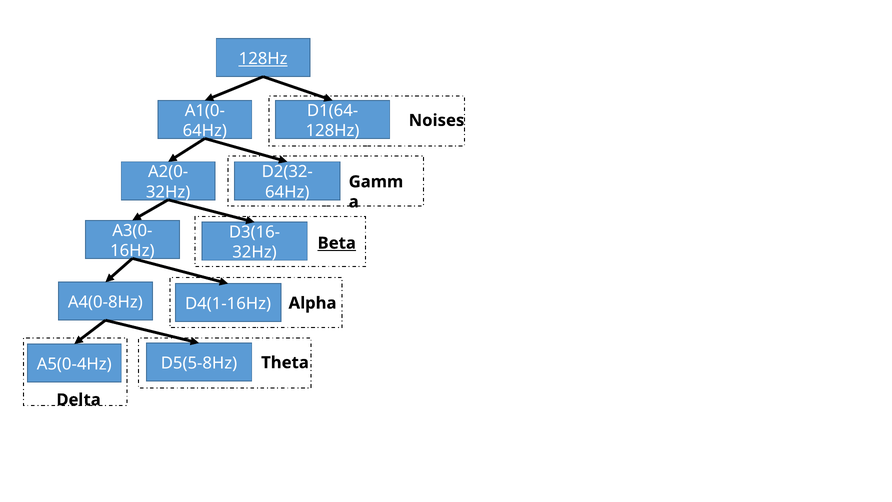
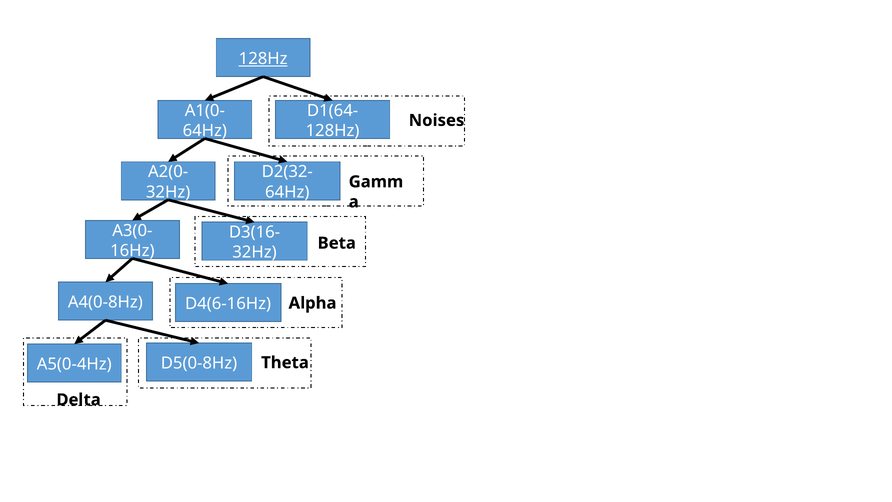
Beta underline: present -> none
D4(1-16Hz: D4(1-16Hz -> D4(6-16Hz
D5(5-8Hz: D5(5-8Hz -> D5(0-8Hz
